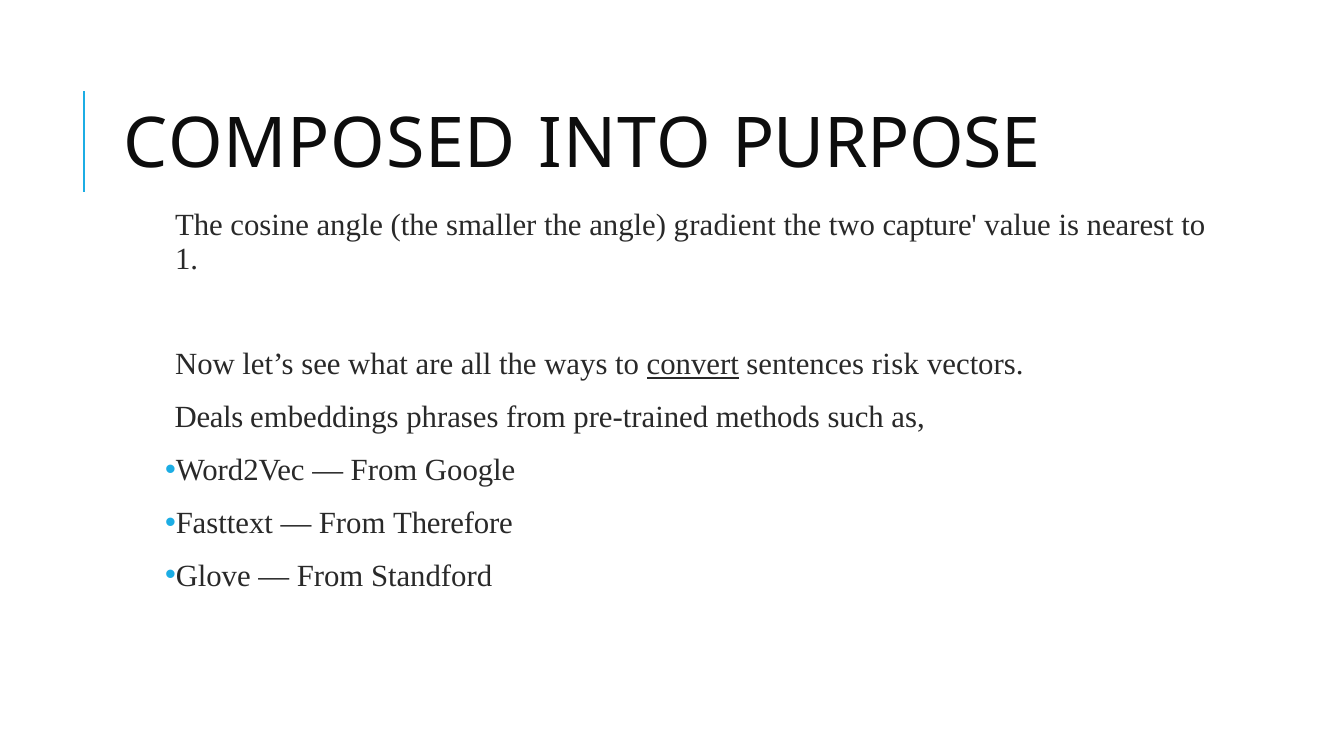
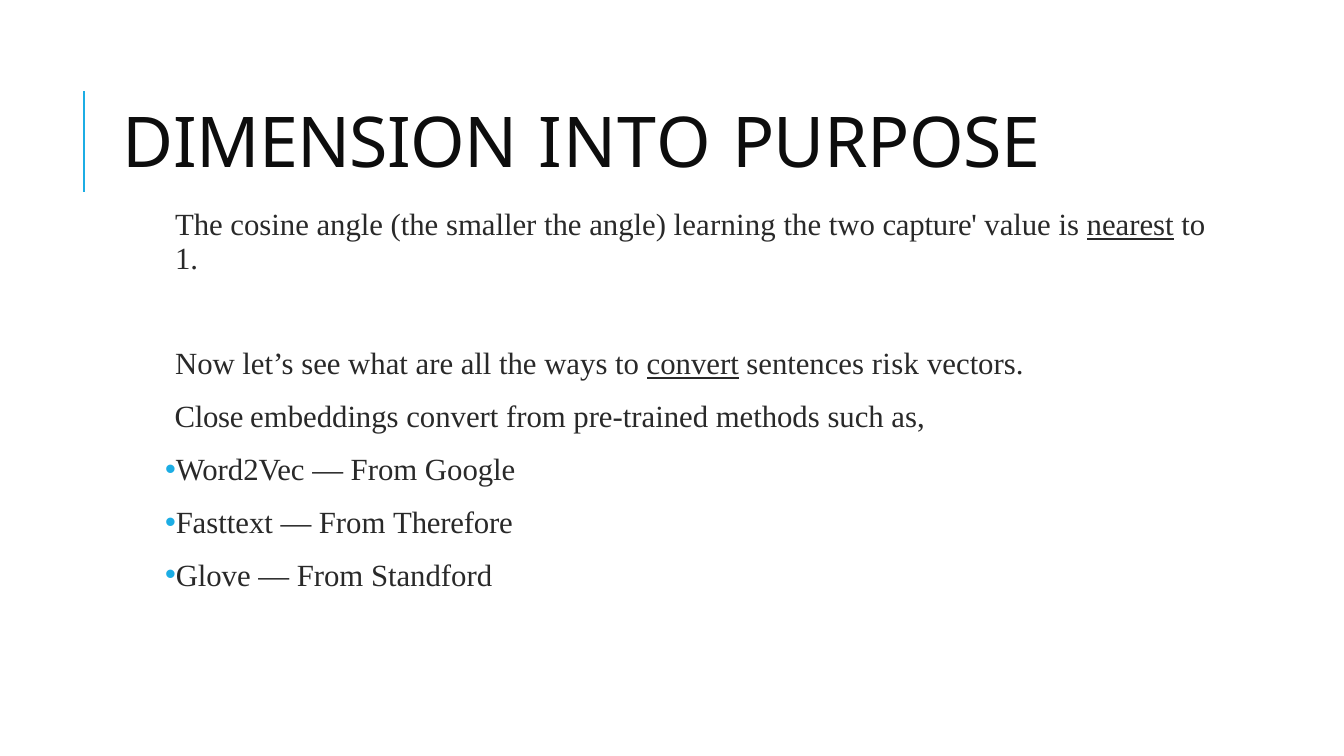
COMPOSED: COMPOSED -> DIMENSION
gradient: gradient -> learning
nearest underline: none -> present
Deals: Deals -> Close
embeddings phrases: phrases -> convert
